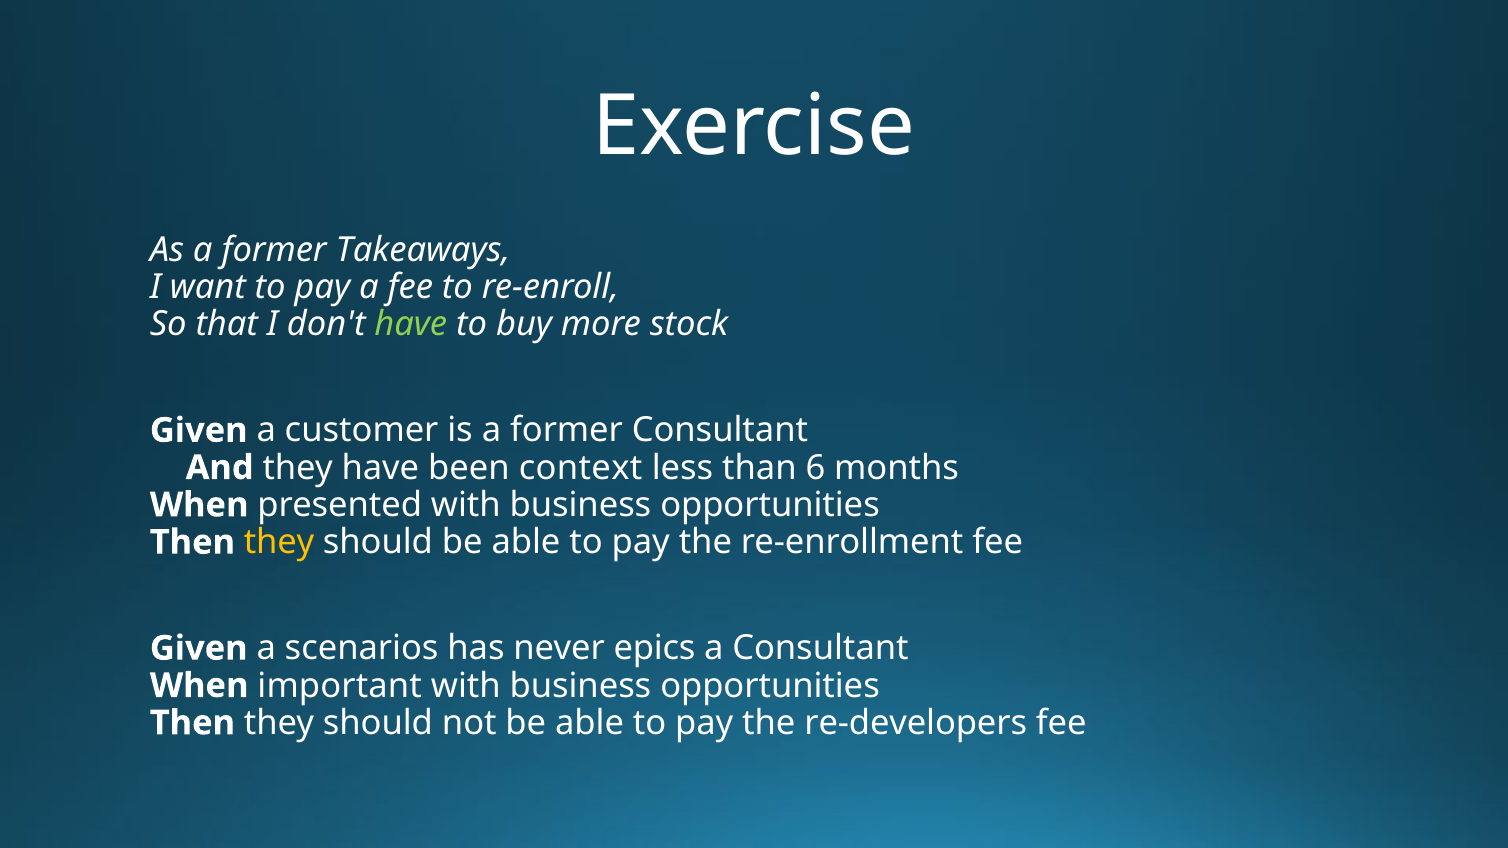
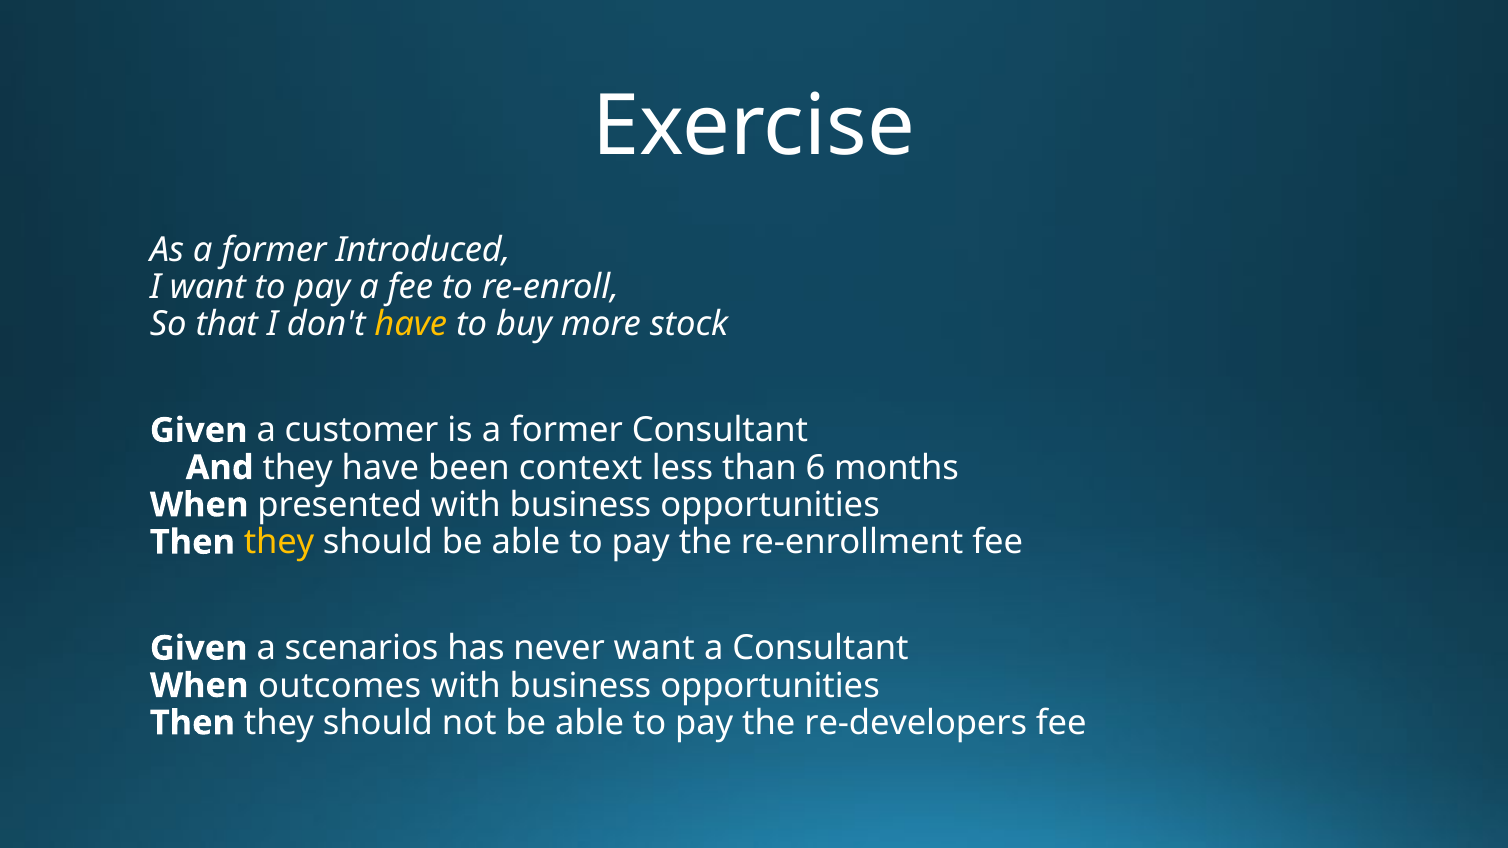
Takeaways: Takeaways -> Introduced
have at (411, 325) colour: light green -> yellow
never epics: epics -> want
important: important -> outcomes
